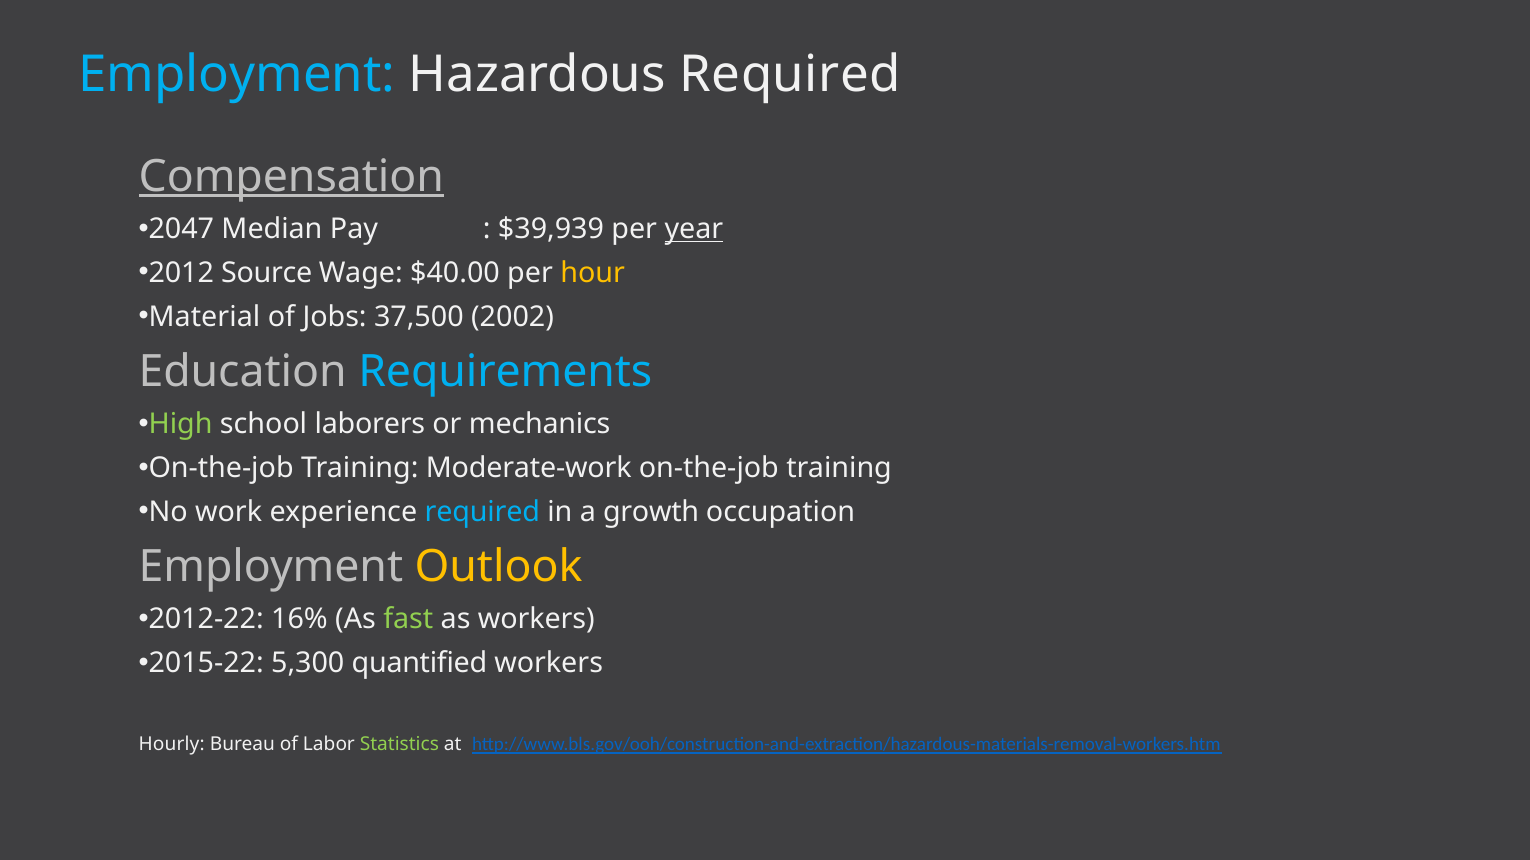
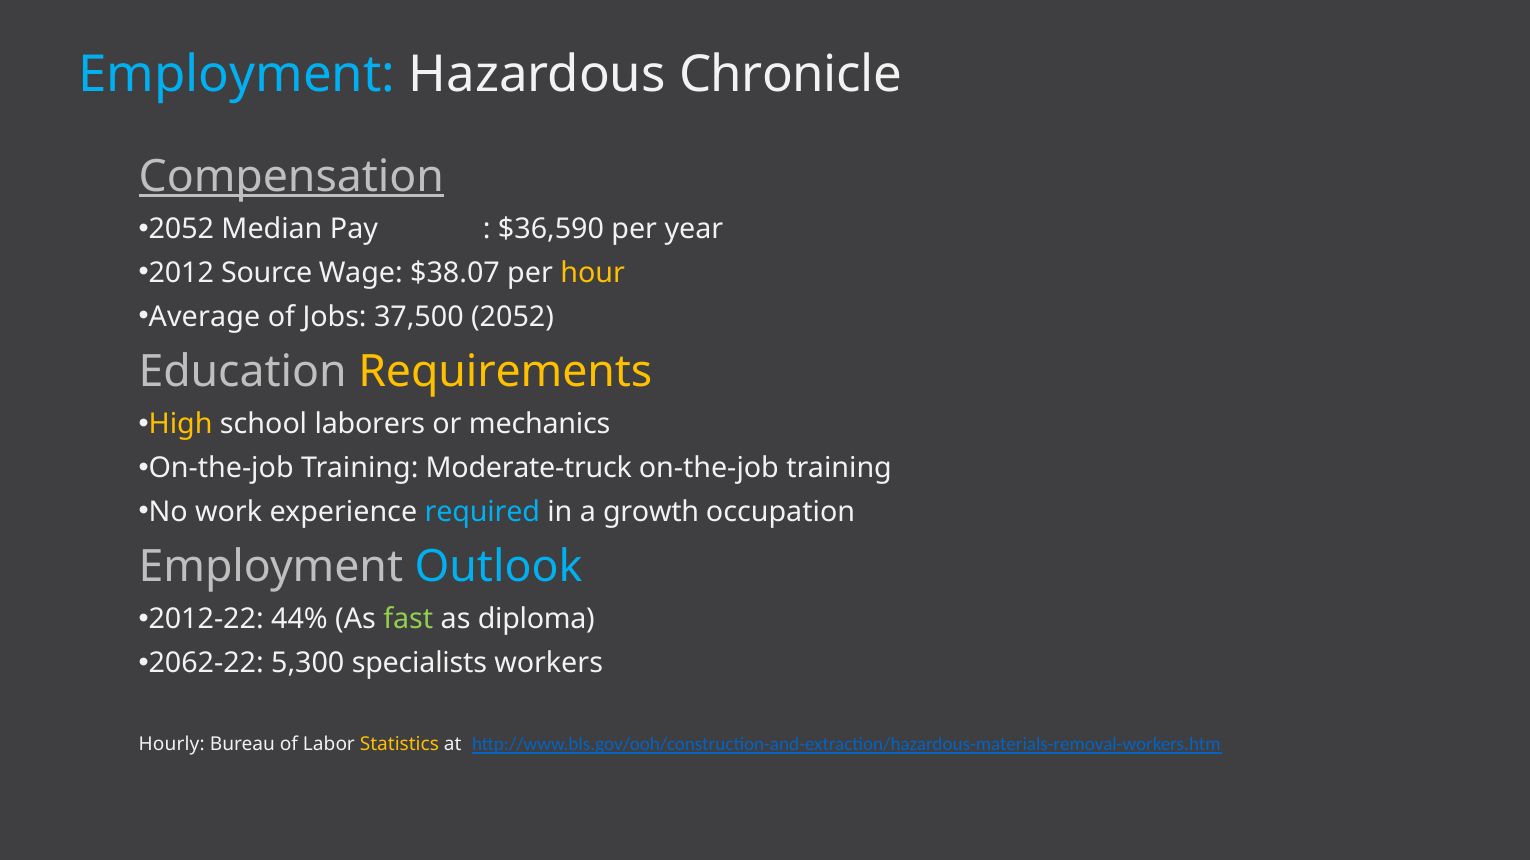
Hazardous Required: Required -> Chronicle
2047 at (181, 229): 2047 -> 2052
$39,939: $39,939 -> $36,590
year underline: present -> none
$40.00: $40.00 -> $38.07
Material: Material -> Average
37,500 2002: 2002 -> 2052
Requirements colour: light blue -> yellow
High colour: light green -> yellow
Moderate-work: Moderate-work -> Moderate-truck
Outlook colour: yellow -> light blue
16%: 16% -> 44%
as workers: workers -> diploma
2015-22: 2015-22 -> 2062-22
quantified: quantified -> specialists
Statistics colour: light green -> yellow
